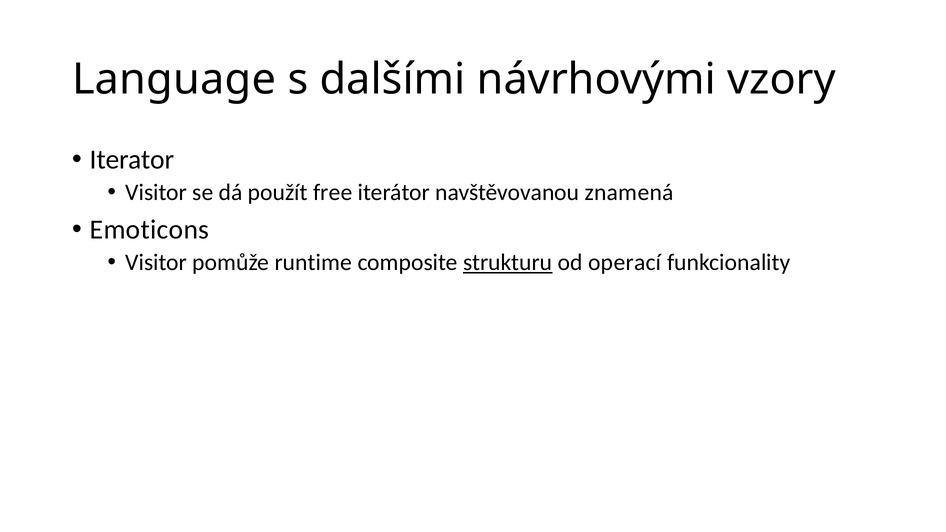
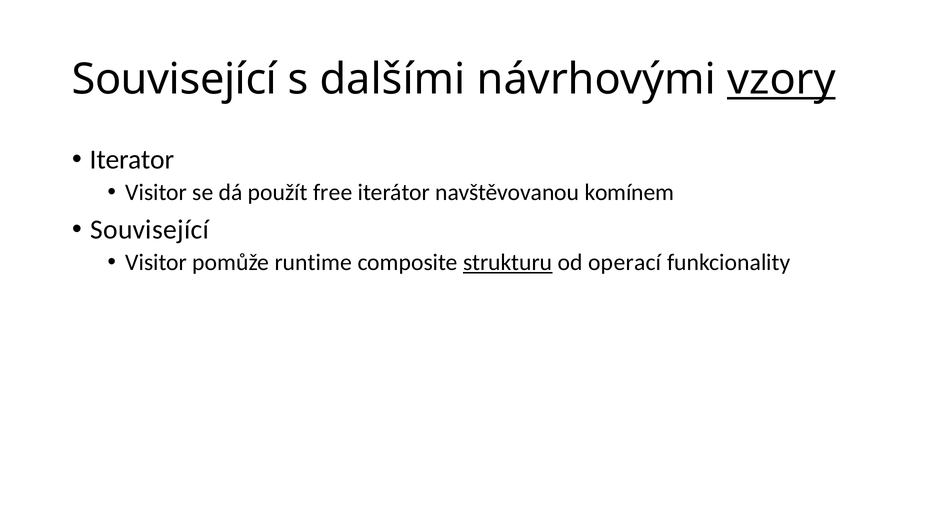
Language at (174, 79): Language -> Související
vzory underline: none -> present
znamená: znamená -> komínem
Emoticons at (150, 230): Emoticons -> Související
